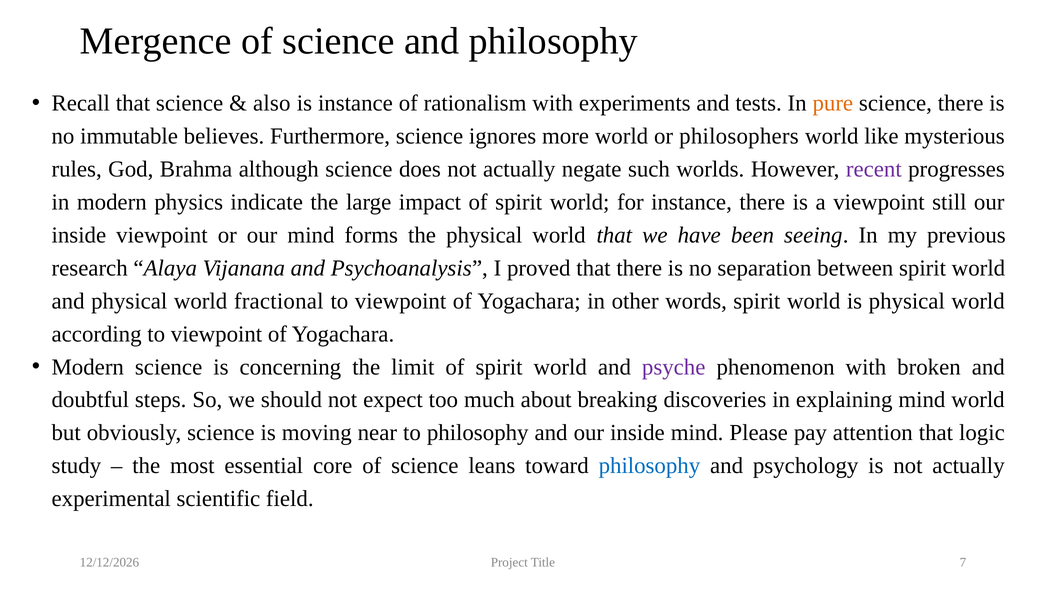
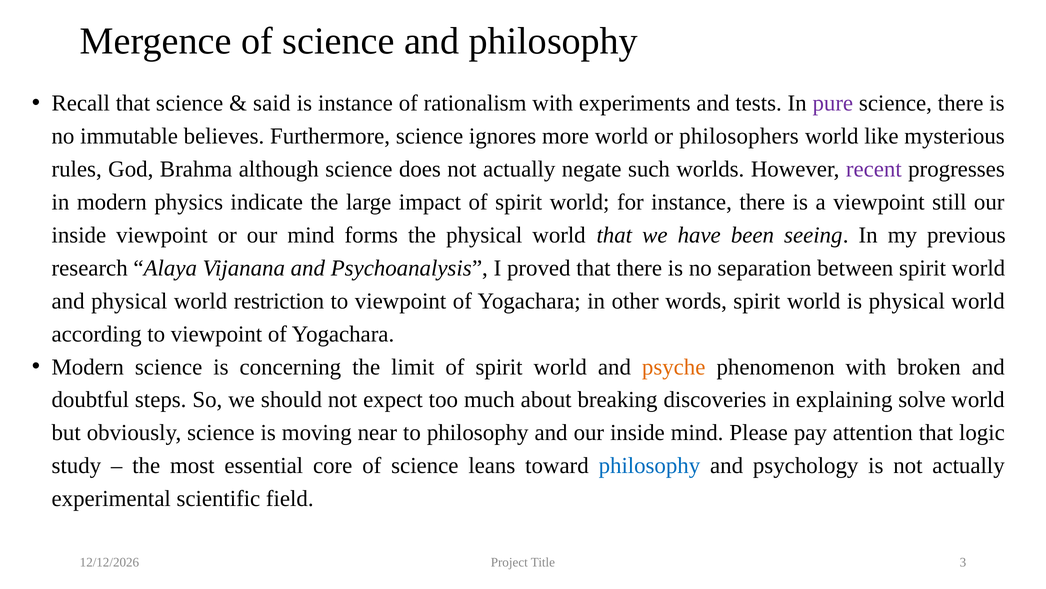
also: also -> said
pure colour: orange -> purple
fractional: fractional -> restriction
psyche colour: purple -> orange
explaining mind: mind -> solve
7: 7 -> 3
